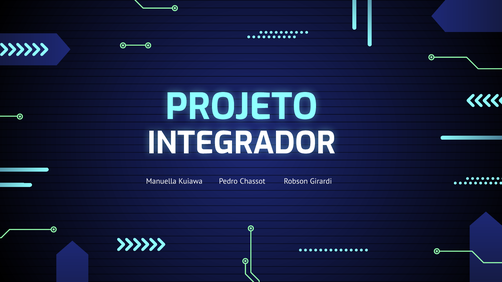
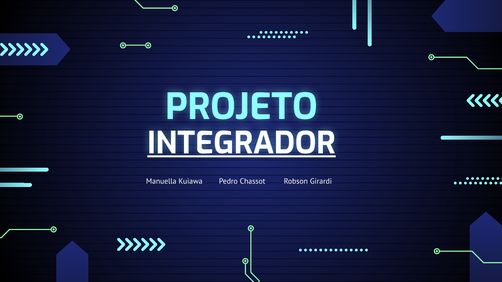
INTEGRADOR underline: none -> present
